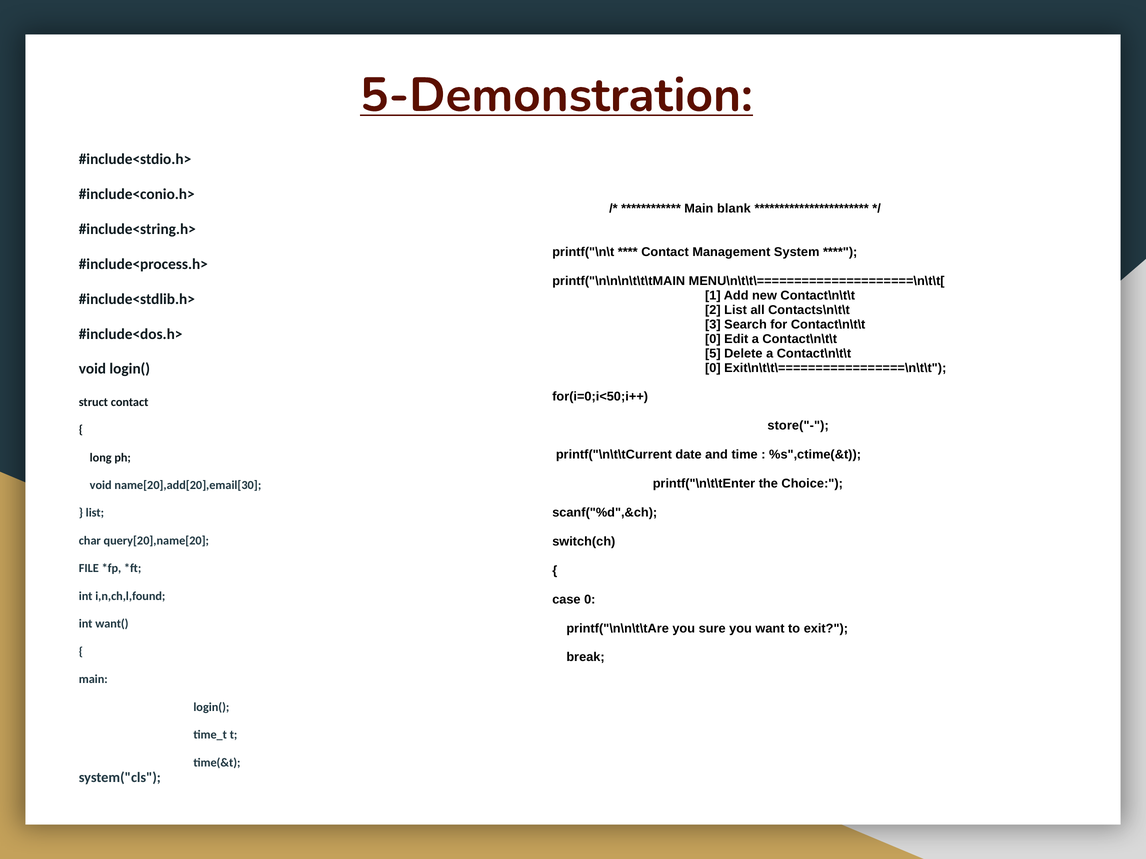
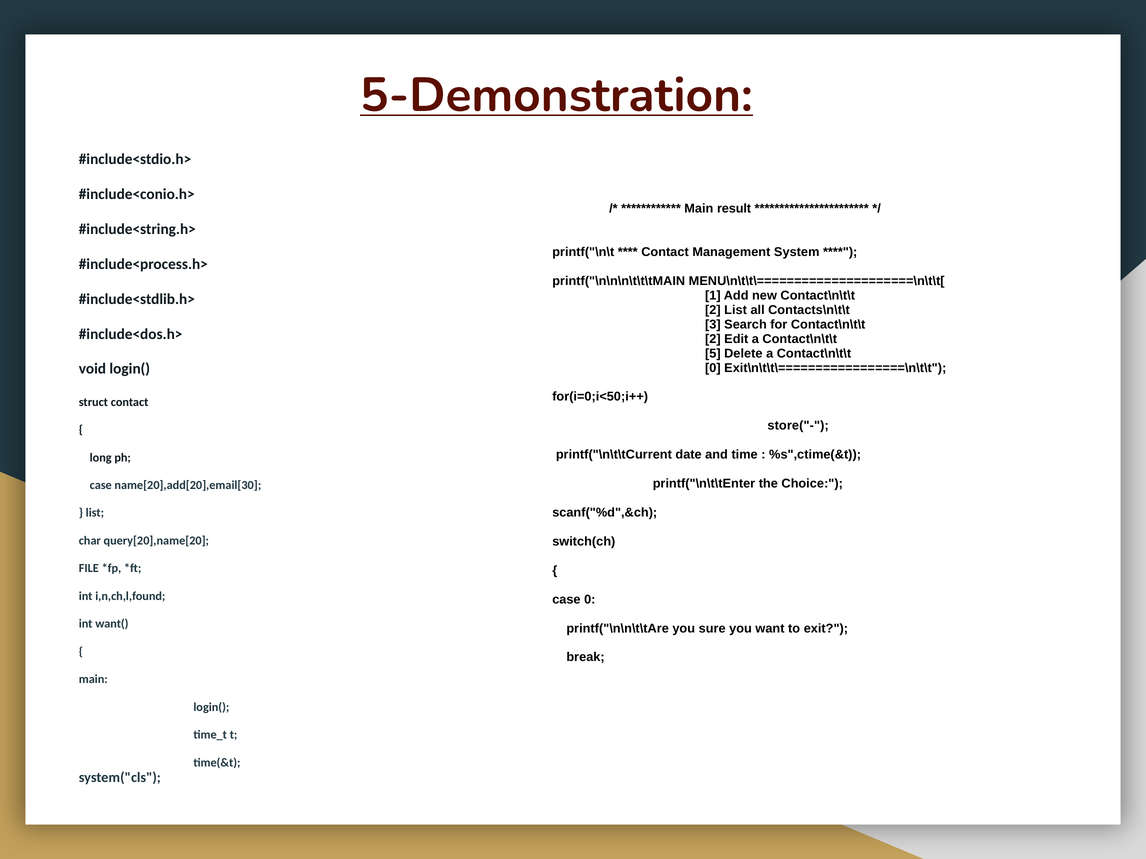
blank: blank -> result
0 at (713, 339): 0 -> 2
void at (101, 485): void -> case
